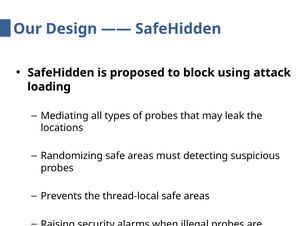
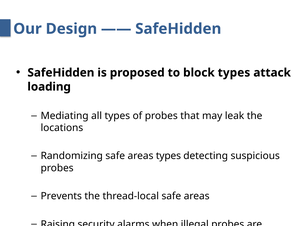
block using: using -> types
areas must: must -> types
